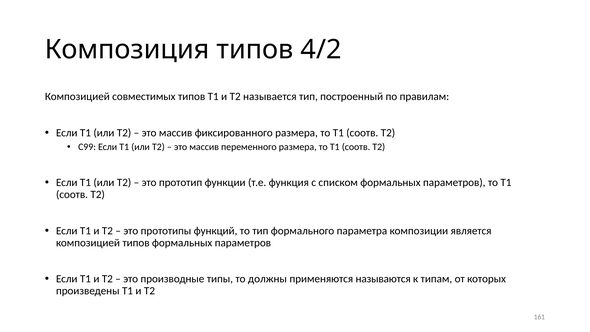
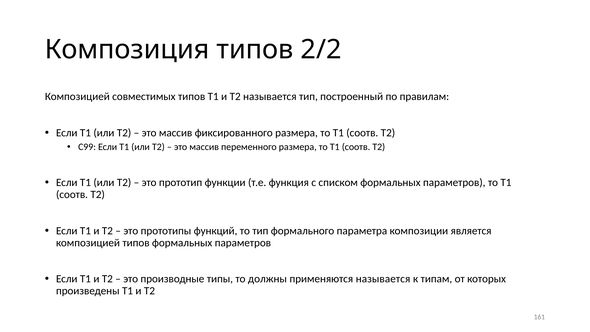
4/2: 4/2 -> 2/2
применяются называются: называются -> называется
